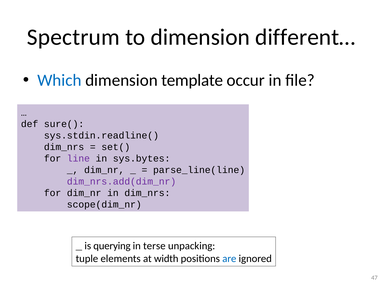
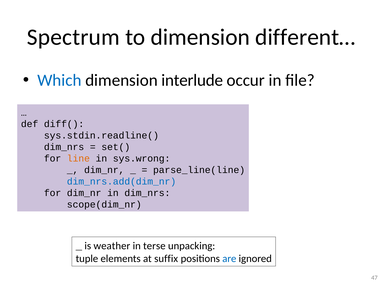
template: template -> interlude
sure(: sure( -> diff(
line colour: purple -> orange
sys.bytes: sys.bytes -> sys.wrong
dim_nrs.add(dim_nr colour: purple -> blue
querying: querying -> weather
width: width -> suffix
